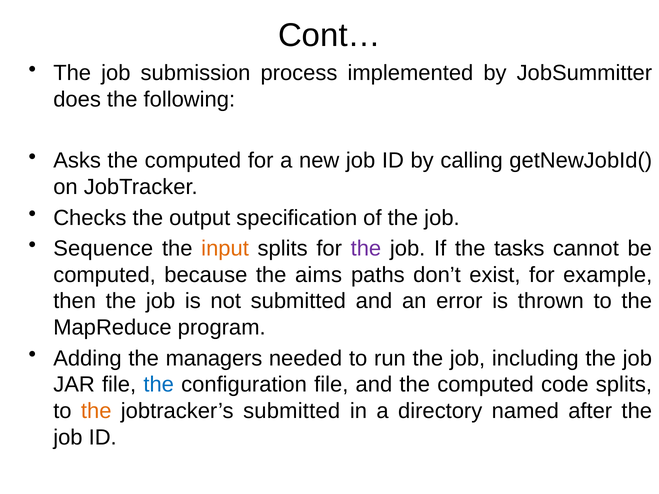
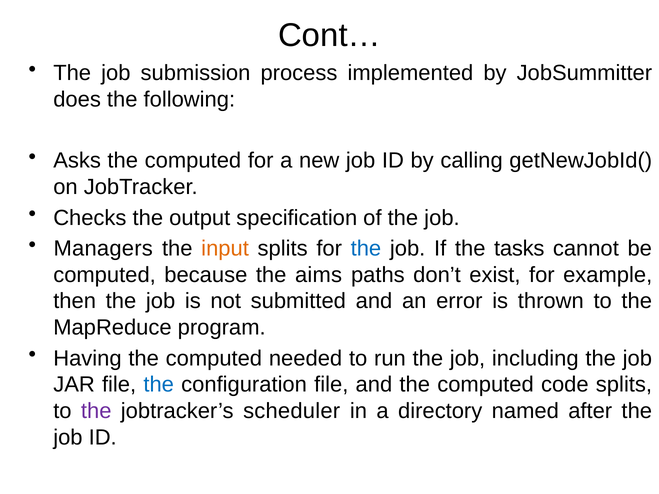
Sequence: Sequence -> Managers
the at (366, 249) colour: purple -> blue
Adding: Adding -> Having
managers at (214, 358): managers -> computed
the at (96, 411) colour: orange -> purple
jobtracker’s submitted: submitted -> scheduler
